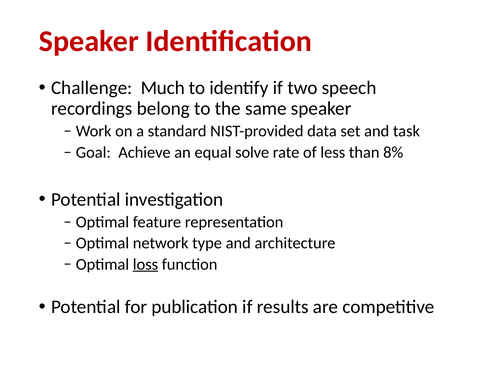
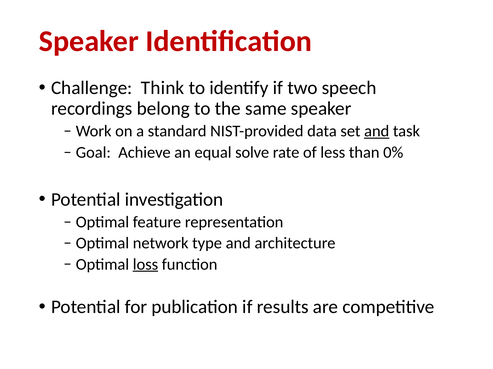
Much: Much -> Think
and at (377, 131) underline: none -> present
8%: 8% -> 0%
